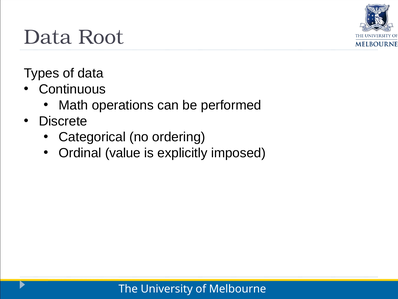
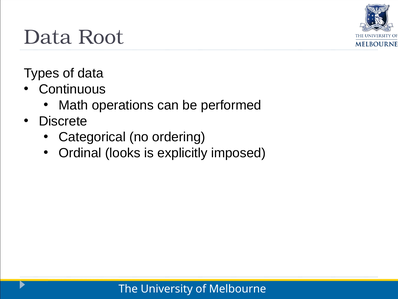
value: value -> looks
